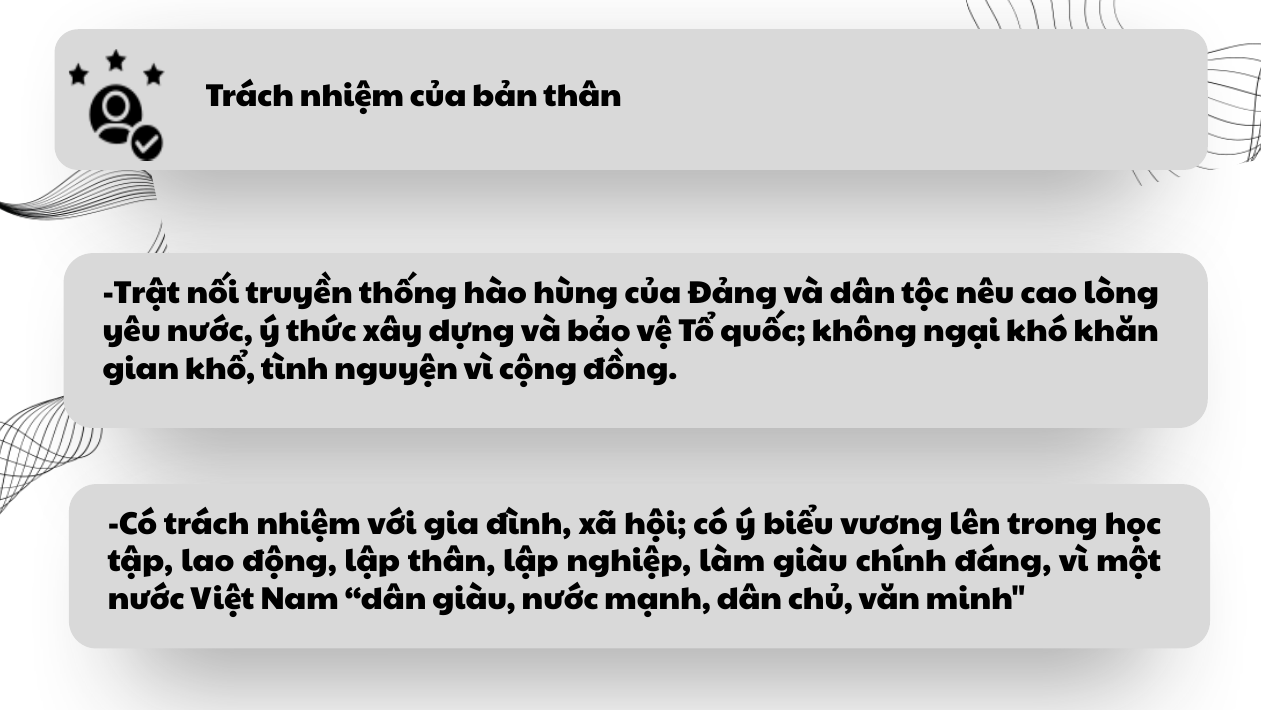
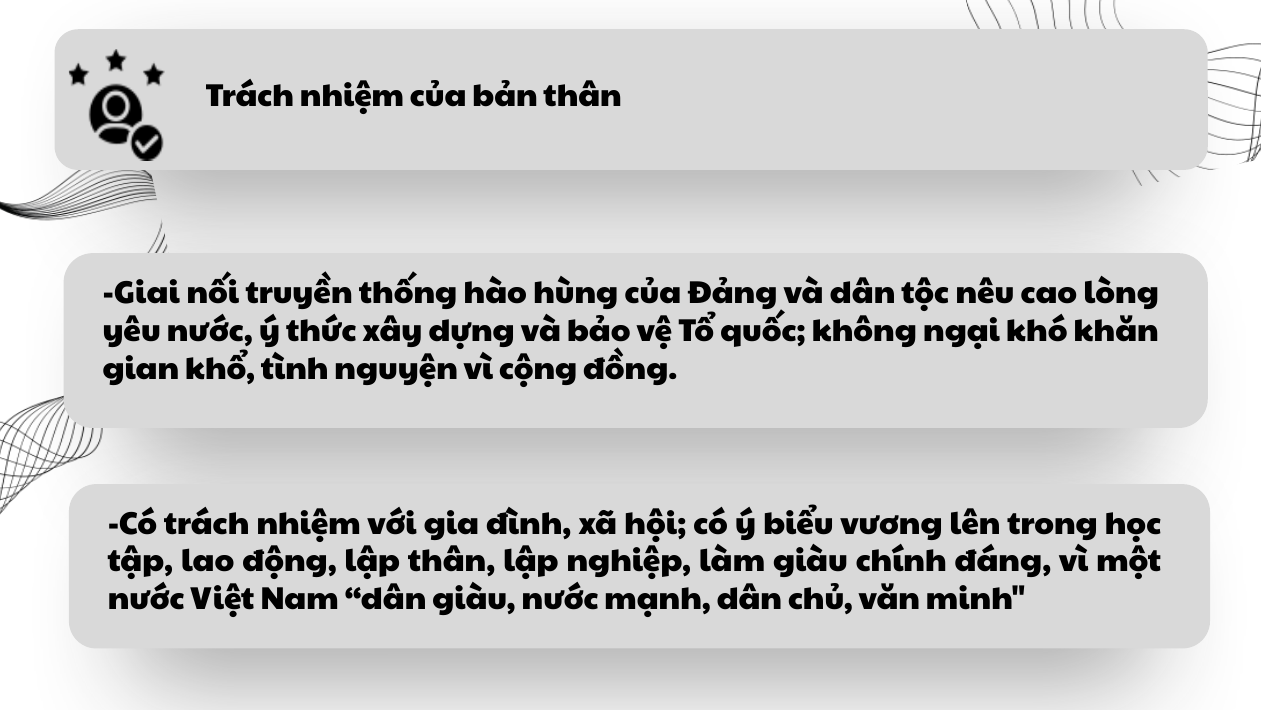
Trật: Trật -> Giai
